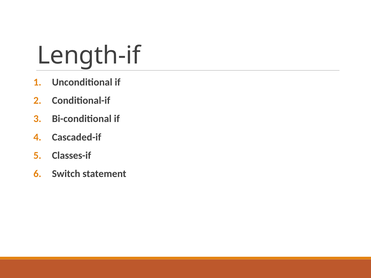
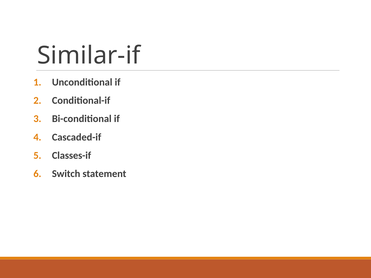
Length-if: Length-if -> Similar-if
